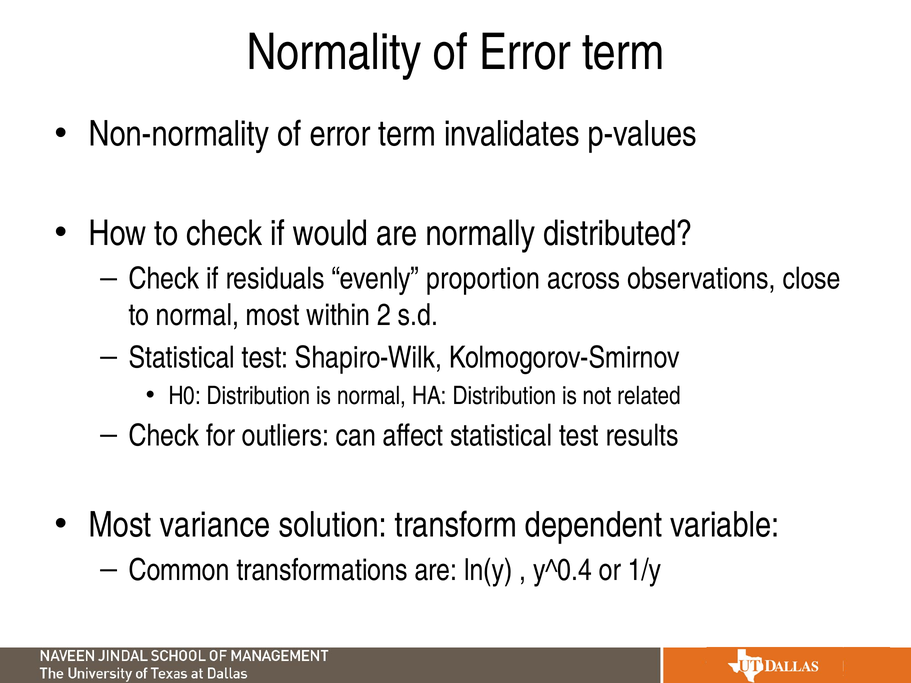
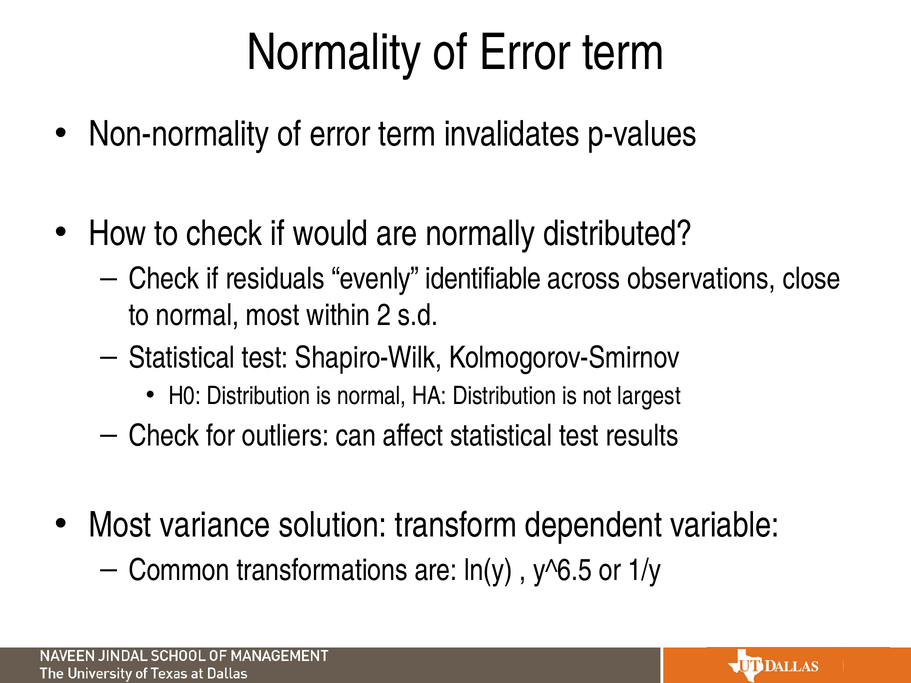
proportion: proportion -> identifiable
related: related -> largest
y^0.4: y^0.4 -> y^6.5
